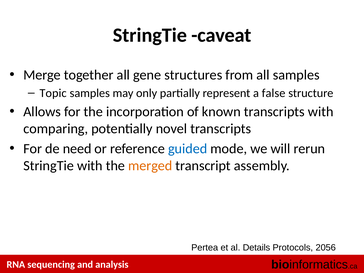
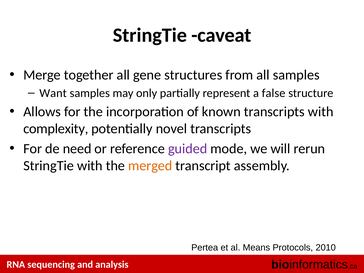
Topic: Topic -> Want
comparing: comparing -> complexity
guided colour: blue -> purple
Details: Details -> Means
2056: 2056 -> 2010
